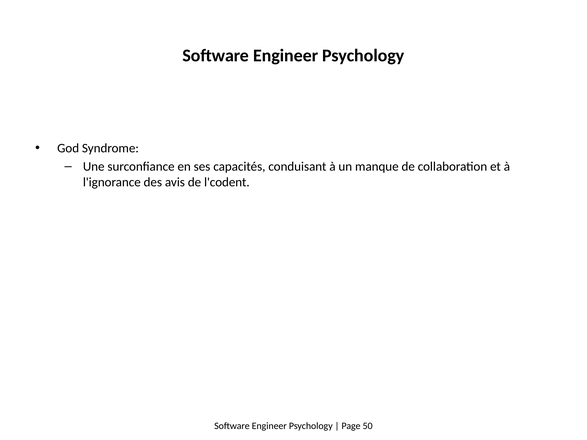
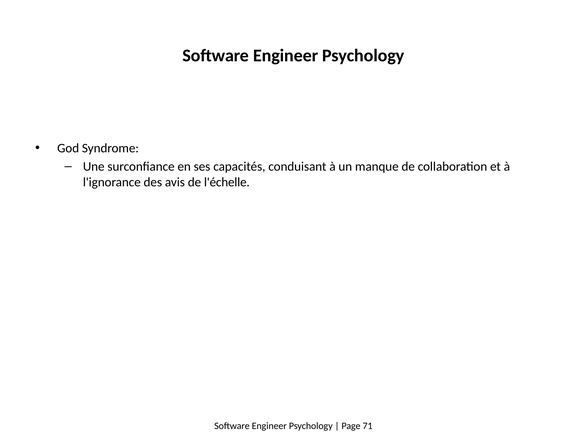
l'codent: l'codent -> l'échelle
50: 50 -> 71
